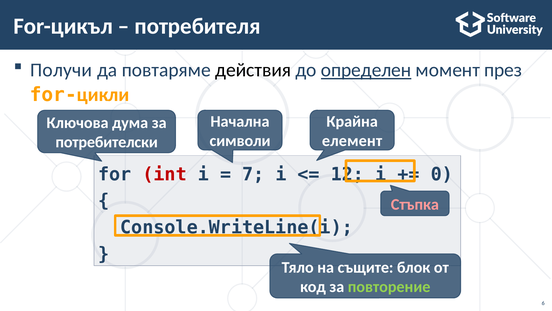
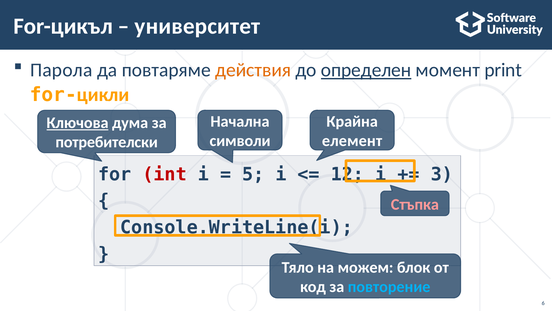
потребителя: потребителя -> университет
Получи: Получи -> Парола
действия colour: black -> orange
през: през -> print
Ключова underline: none -> present
7: 7 -> 5
0: 0 -> 3
същите: същите -> можем
повторение colour: light green -> light blue
